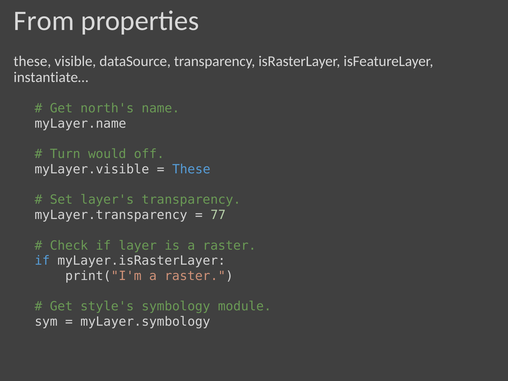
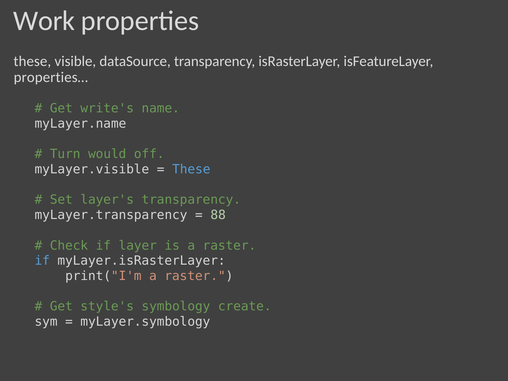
From: From -> Work
instantiate…: instantiate… -> properties…
north's: north's -> write's
77: 77 -> 88
module: module -> create
